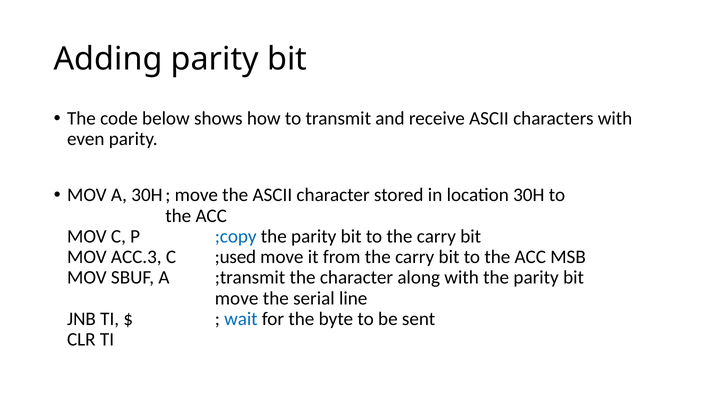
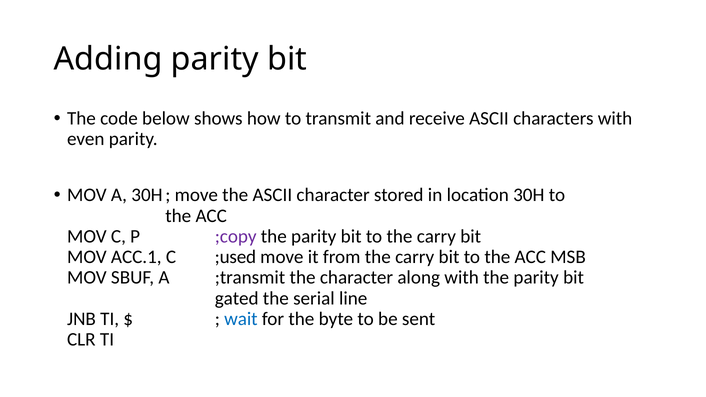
;copy colour: blue -> purple
ACC.3: ACC.3 -> ACC.1
move at (237, 298): move -> gated
